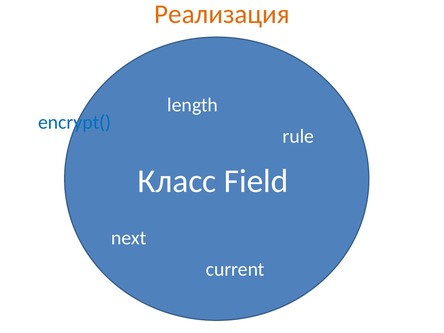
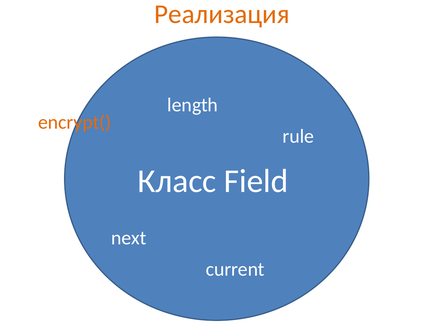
encrypt( colour: blue -> orange
